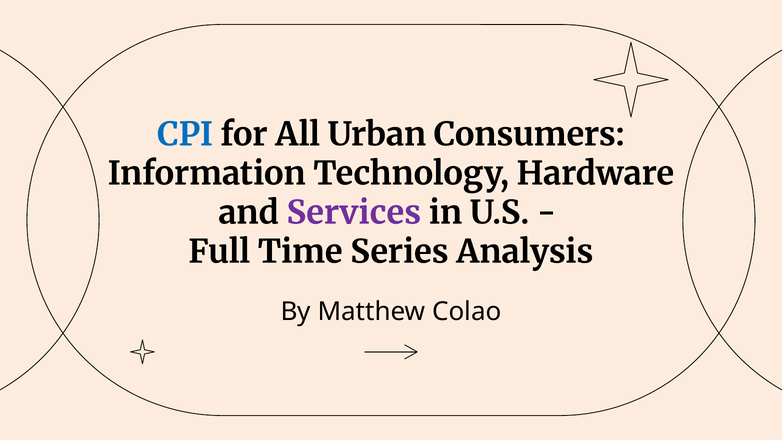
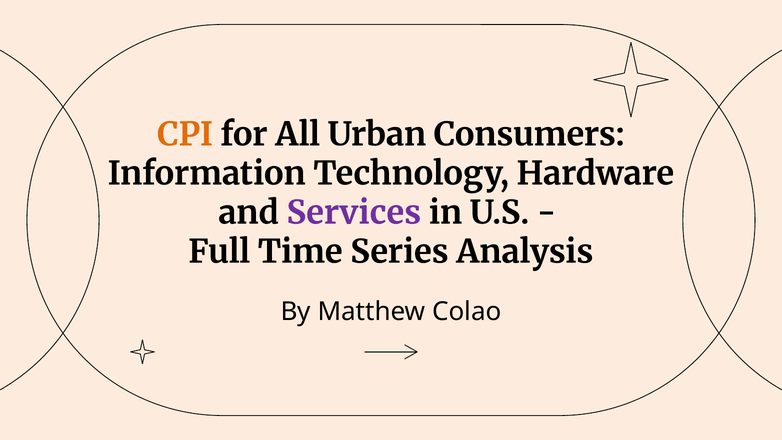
CPI colour: blue -> orange
